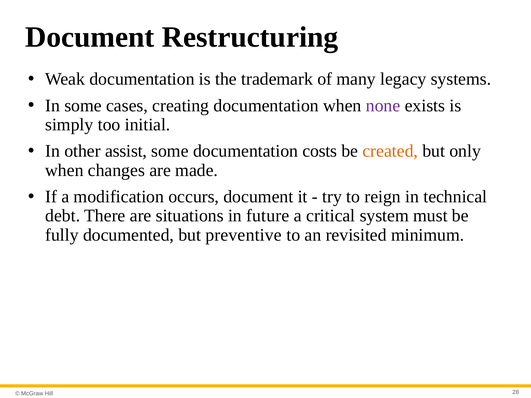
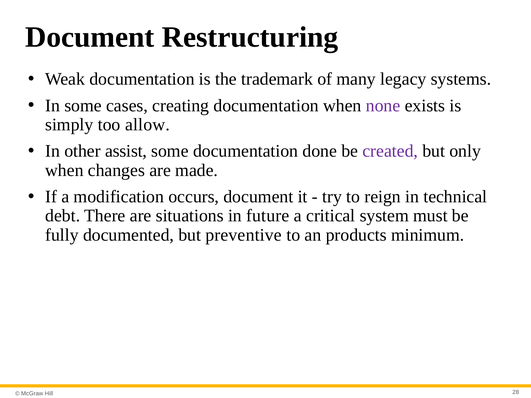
initial: initial -> allow
costs: costs -> done
created colour: orange -> purple
revisited: revisited -> products
